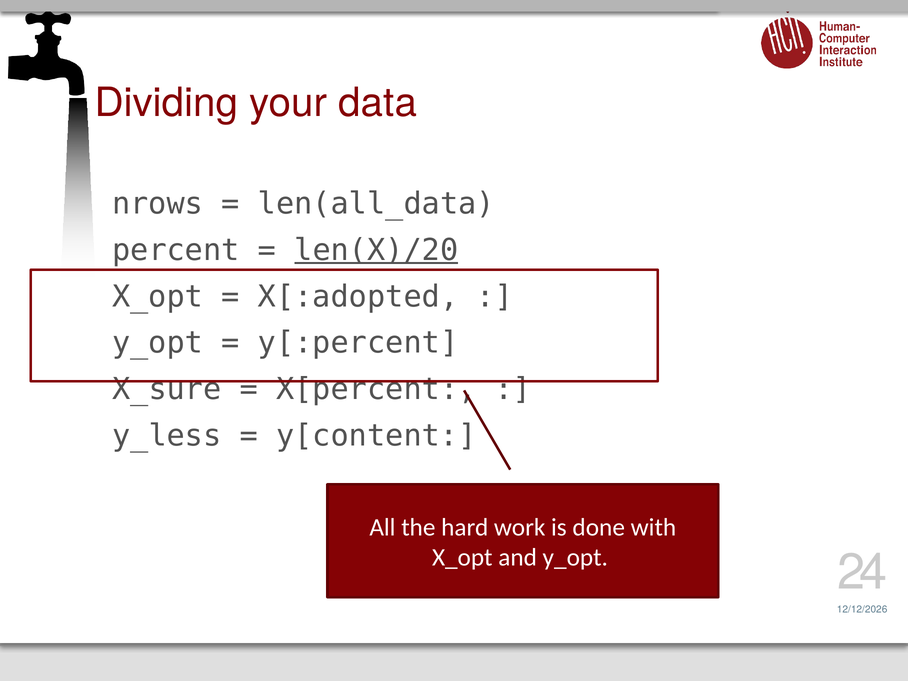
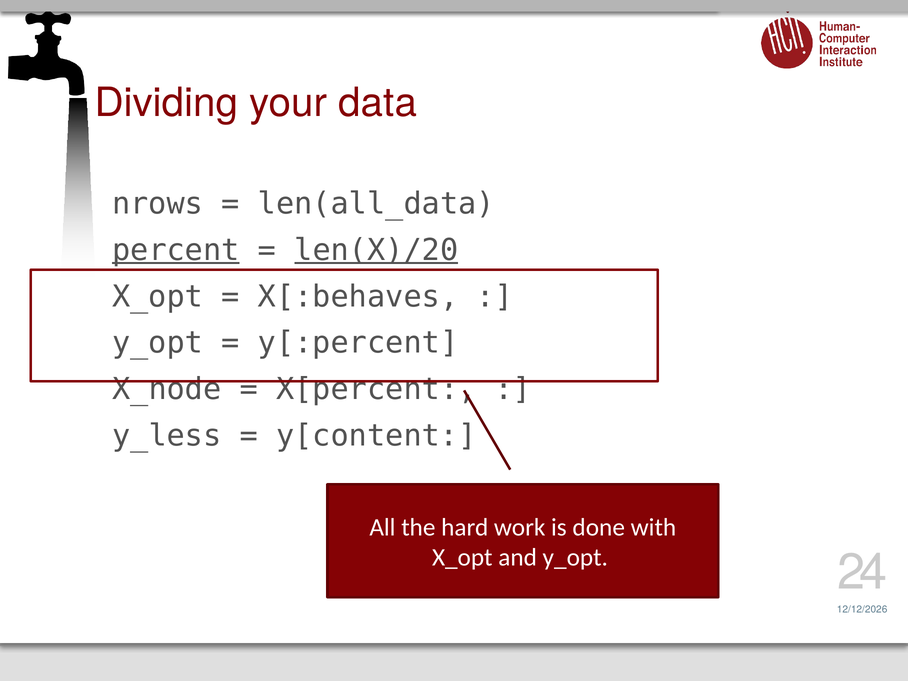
percent underline: none -> present
X[:adopted: X[:adopted -> X[:behaves
X_sure: X_sure -> X_node
